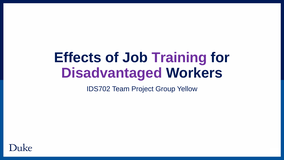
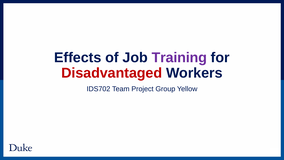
Disadvantaged colour: purple -> red
